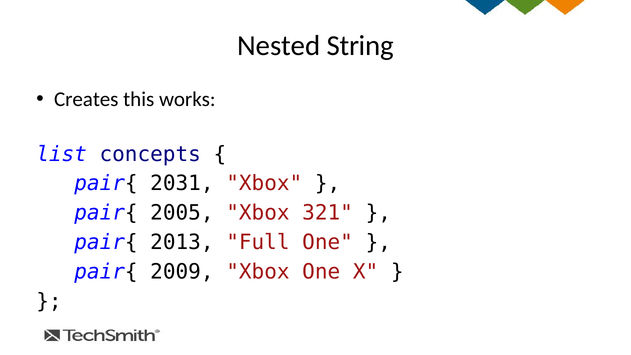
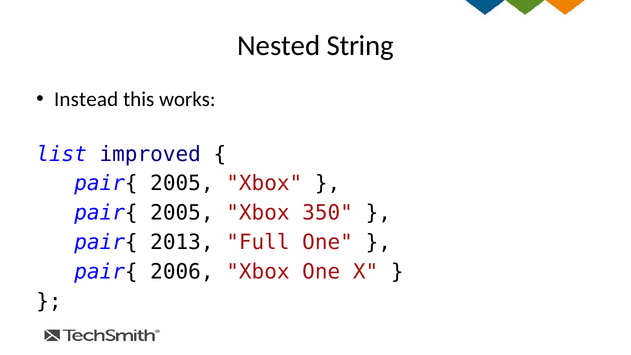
Creates: Creates -> Instead
concepts: concepts -> improved
2031 at (182, 184): 2031 -> 2005
321: 321 -> 350
2009: 2009 -> 2006
